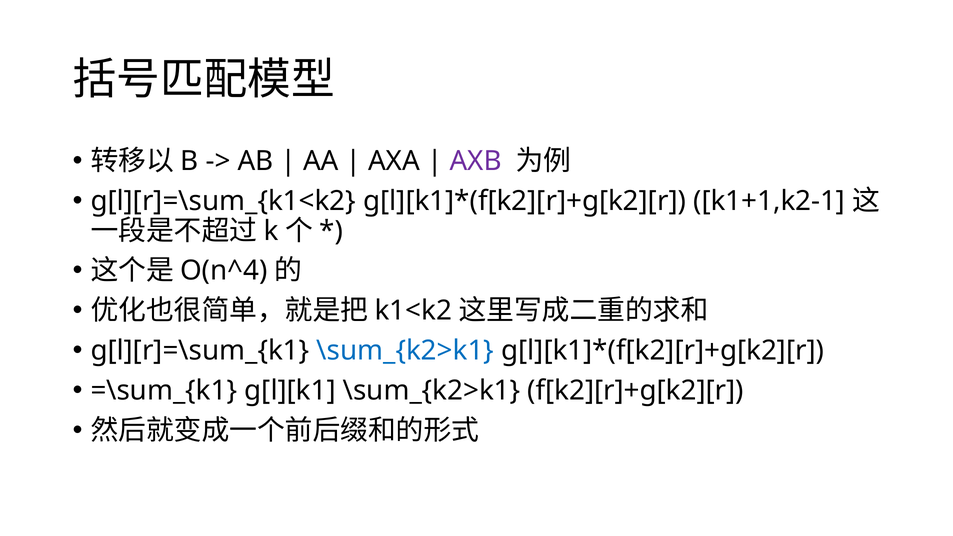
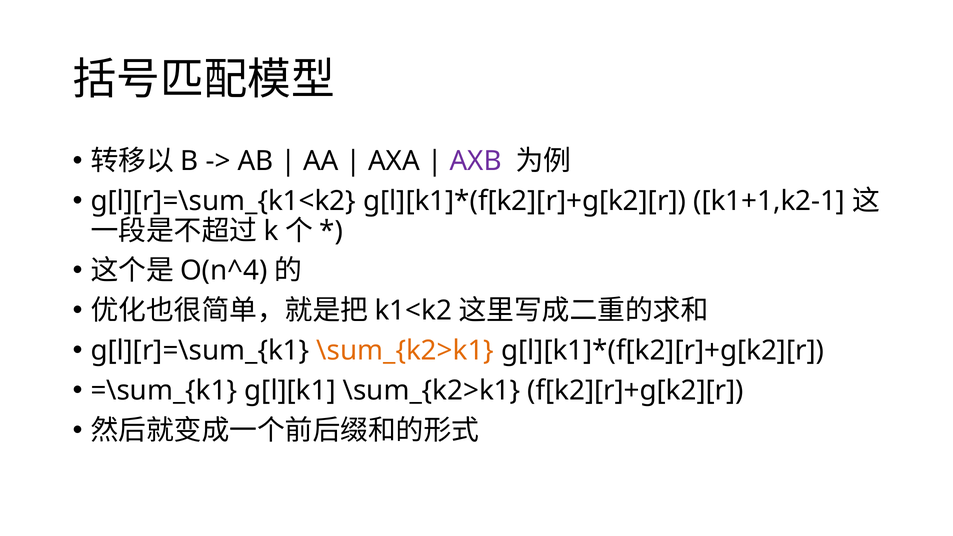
\sum_{k2>k1 at (405, 351) colour: blue -> orange
